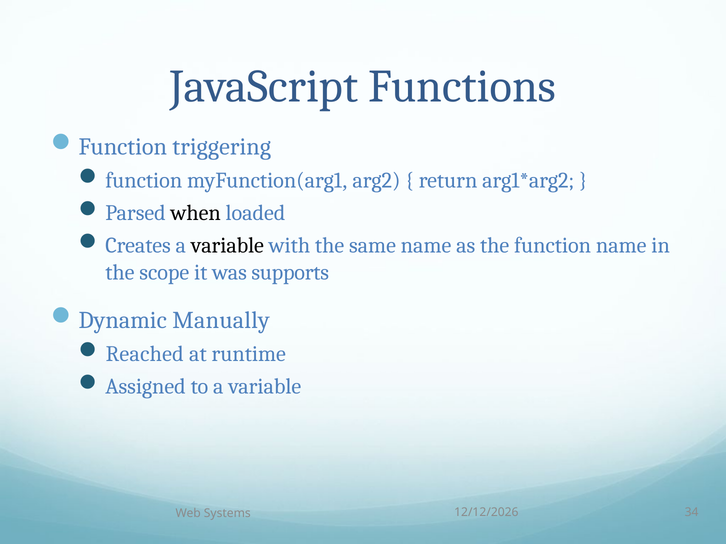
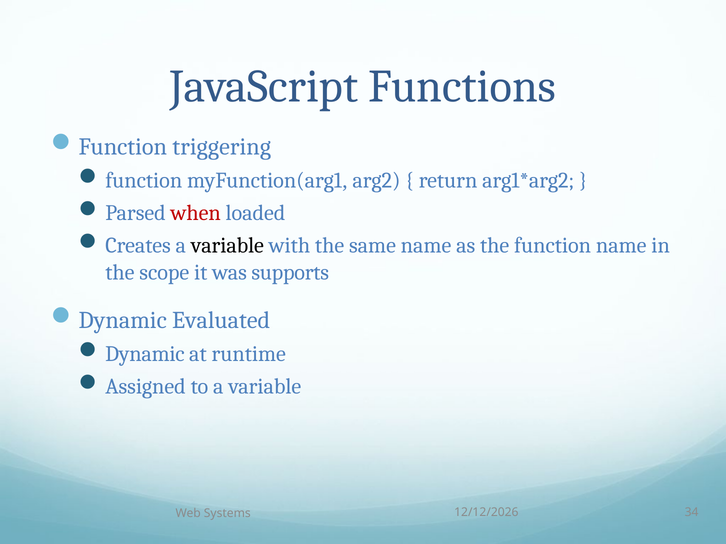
when colour: black -> red
Manually: Manually -> Evaluated
Reached at (145, 354): Reached -> Dynamic
